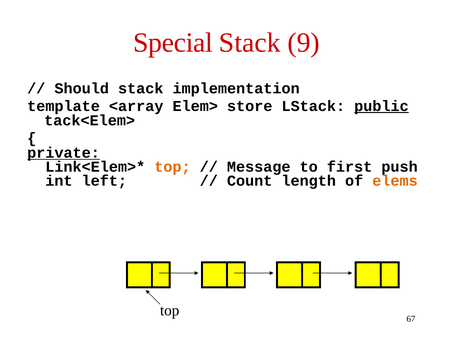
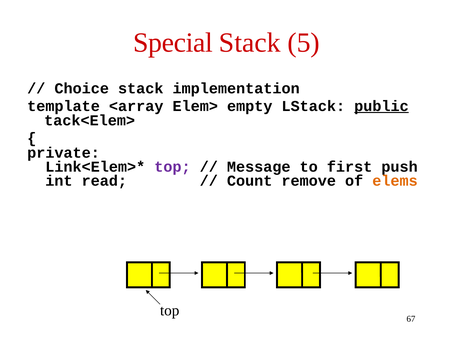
9: 9 -> 5
Should: Should -> Choice
store: store -> empty
private underline: present -> none
top at (172, 167) colour: orange -> purple
left: left -> read
length: length -> remove
